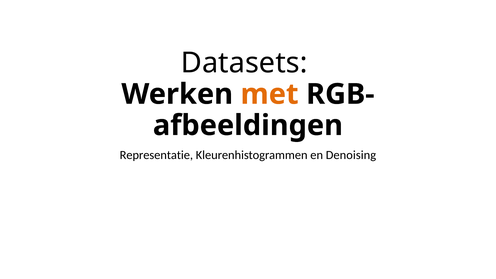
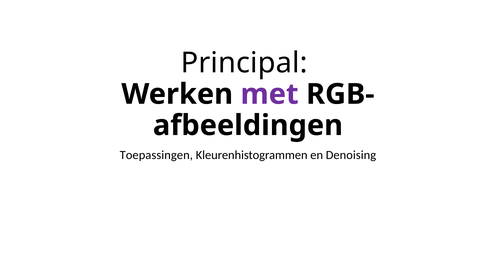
Datasets: Datasets -> Principal
met colour: orange -> purple
Representatie: Representatie -> Toepassingen
